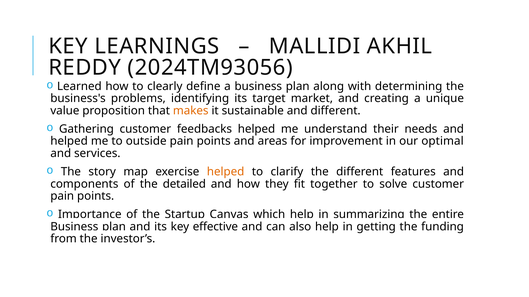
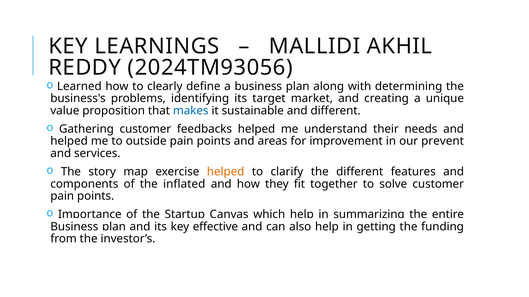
makes colour: orange -> blue
optimal: optimal -> prevent
detailed: detailed -> inflated
